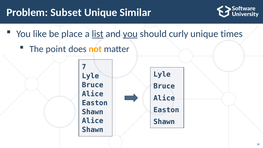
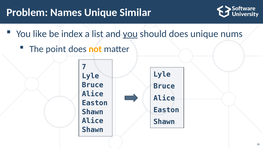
Subset: Subset -> Names
place: place -> index
list underline: present -> none
should curly: curly -> does
times: times -> nums
